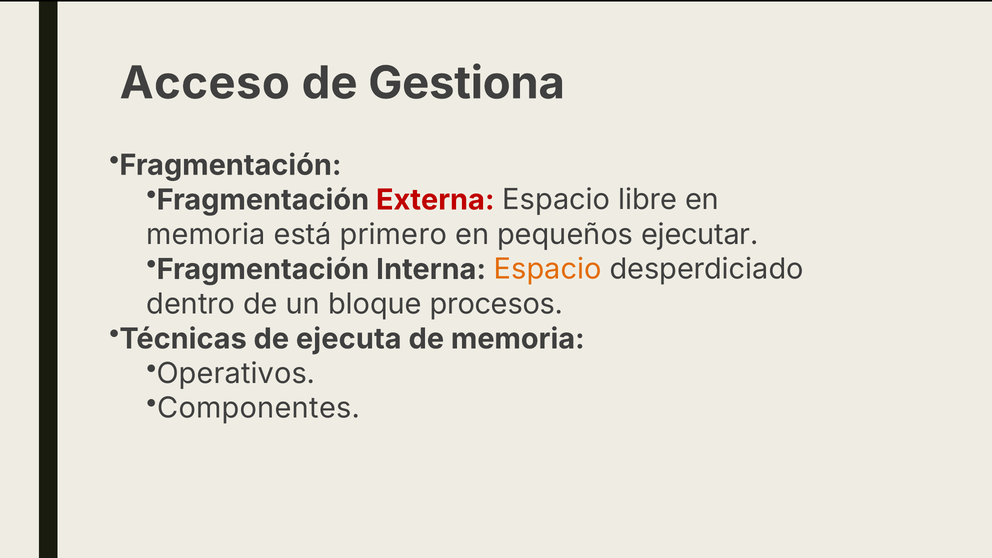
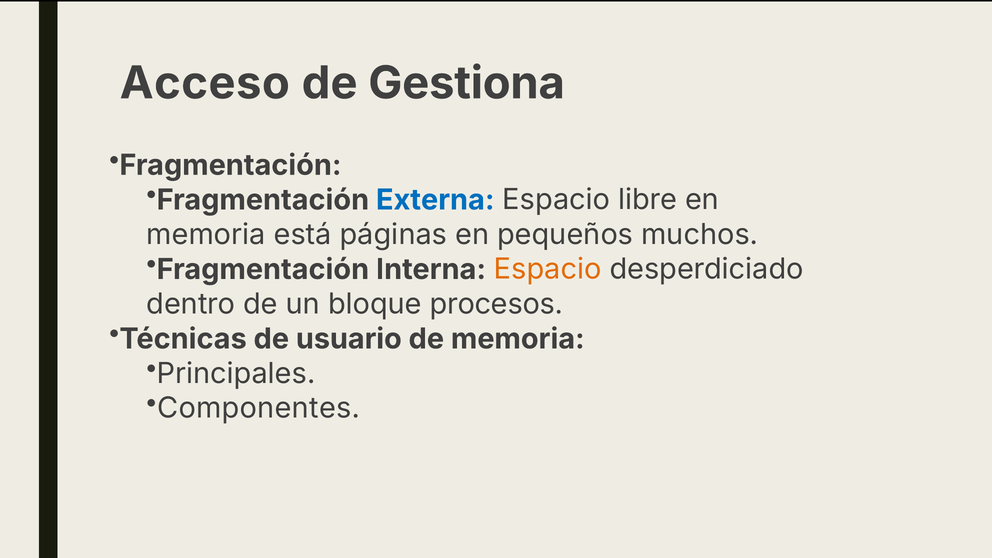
Externa colour: red -> blue
primero: primero -> páginas
ejecutar: ejecutar -> muchos
ejecuta: ejecuta -> usuario
Operativos: Operativos -> Principales
